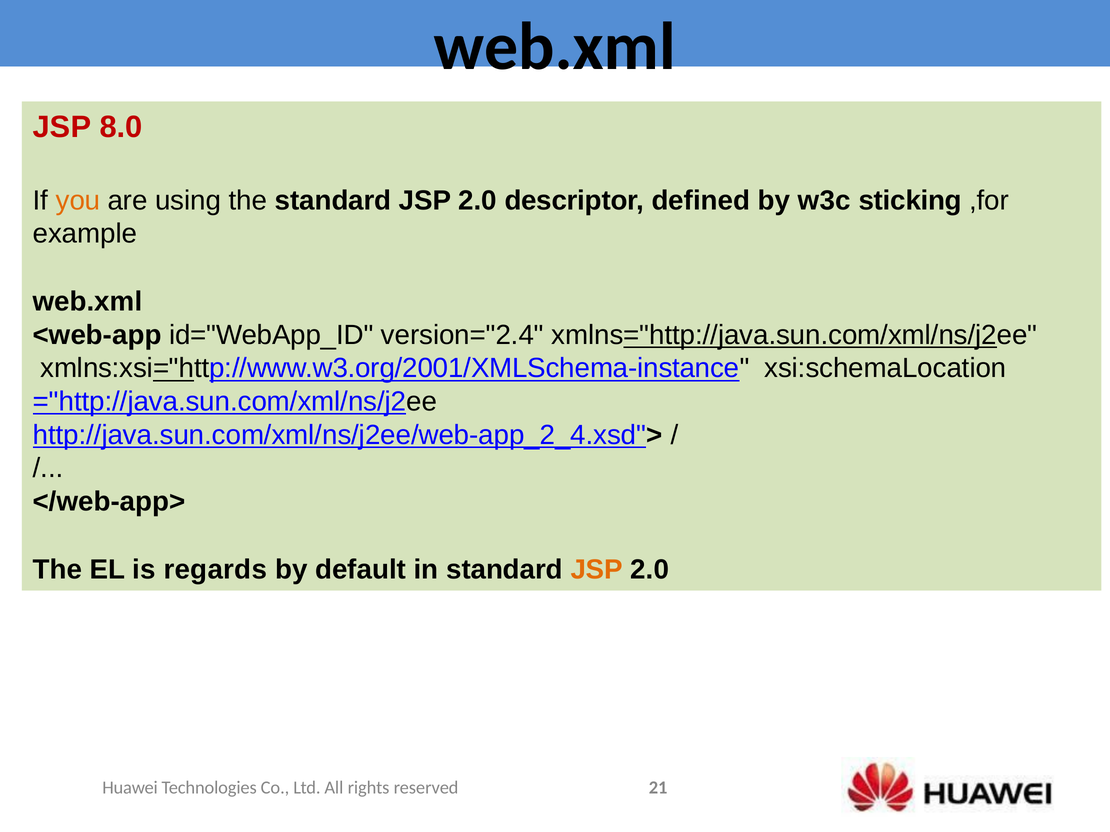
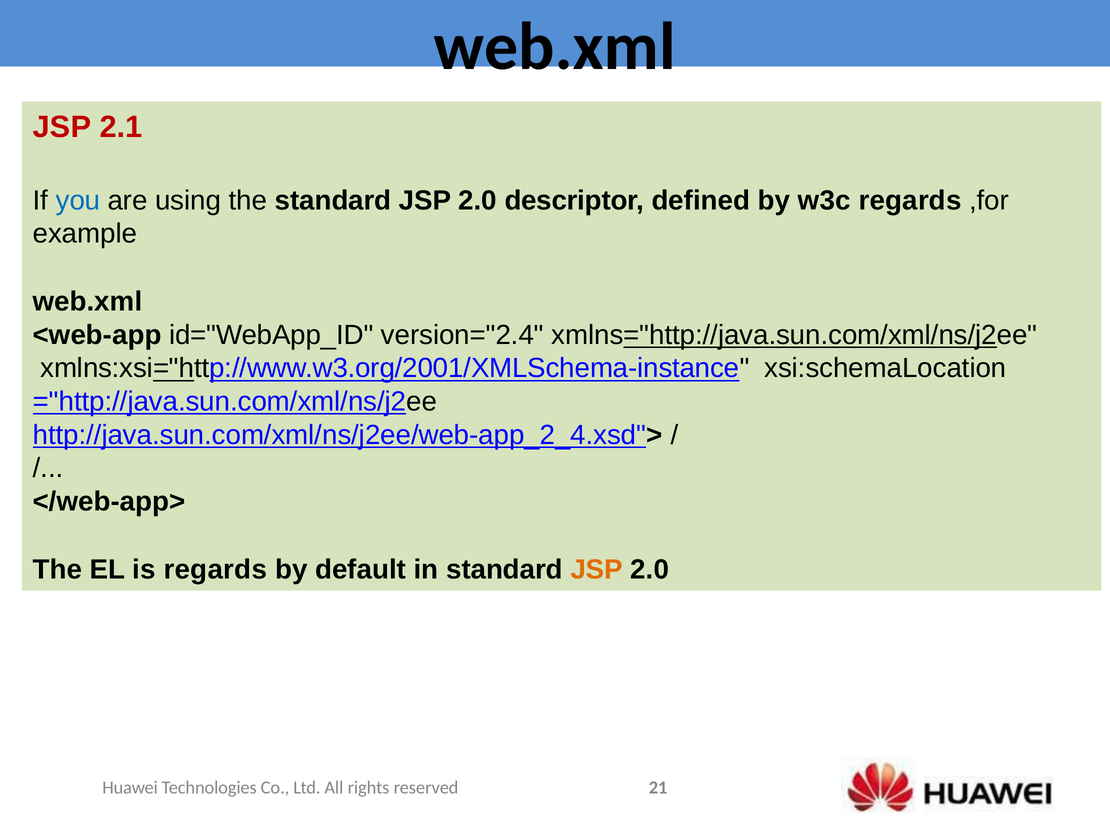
8.0: 8.0 -> 2.1
you colour: orange -> blue
w3c sticking: sticking -> regards
